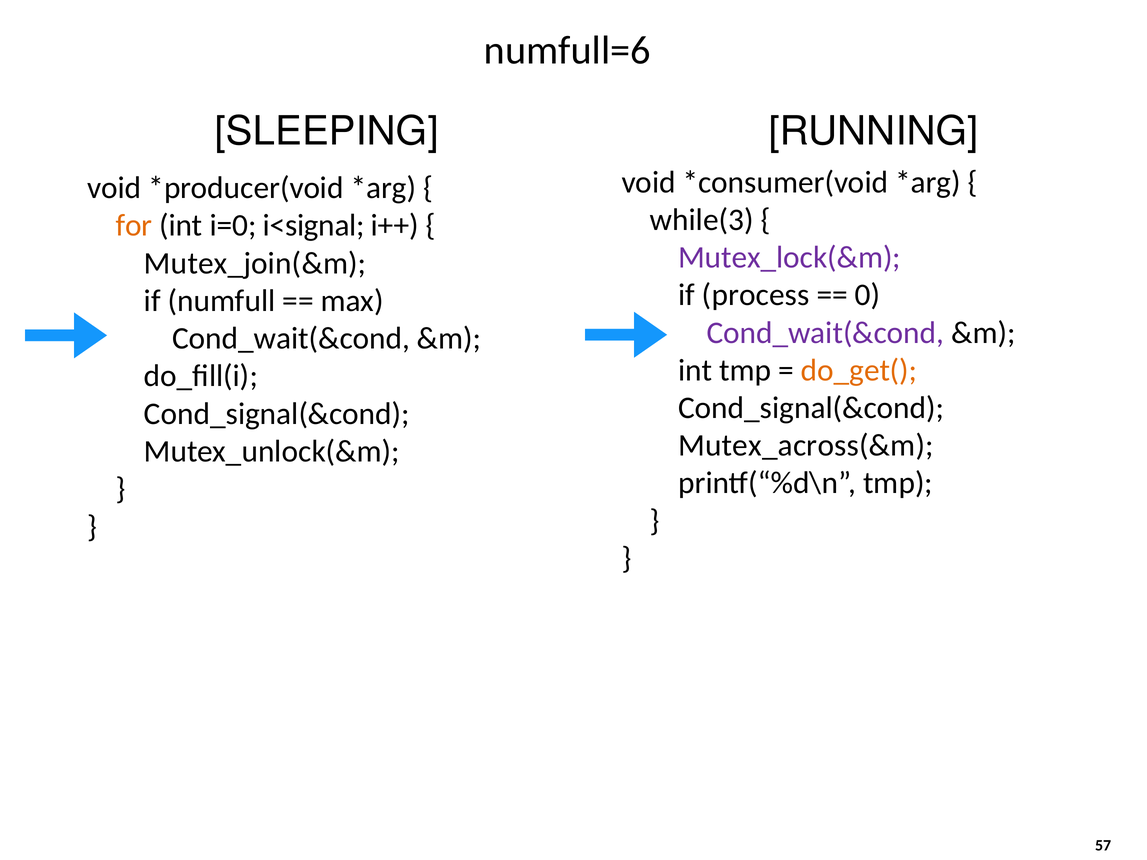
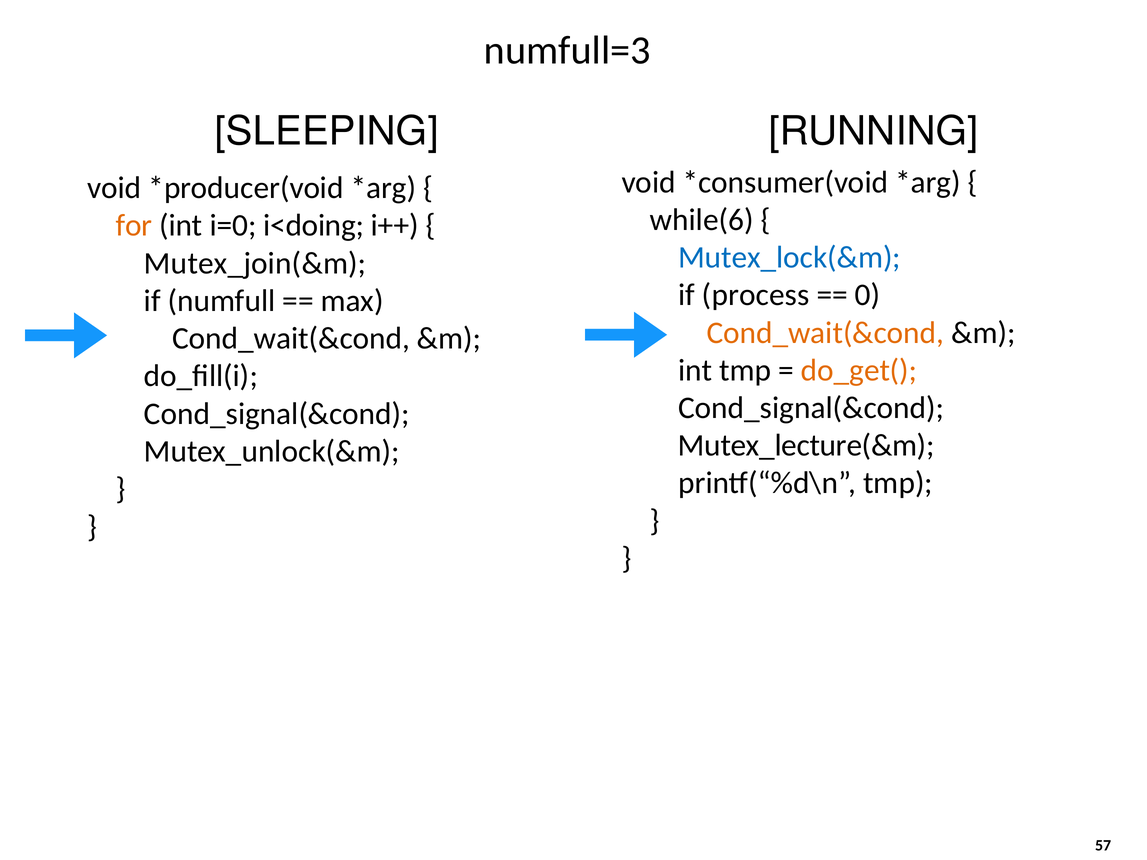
numfull=6: numfull=6 -> numfull=3
while(3: while(3 -> while(6
i<signal: i<signal -> i<doing
Mutex_lock(&m colour: purple -> blue
Cond_wait(&cond at (825, 333) colour: purple -> orange
Mutex_across(&m: Mutex_across(&m -> Mutex_lecture(&m
